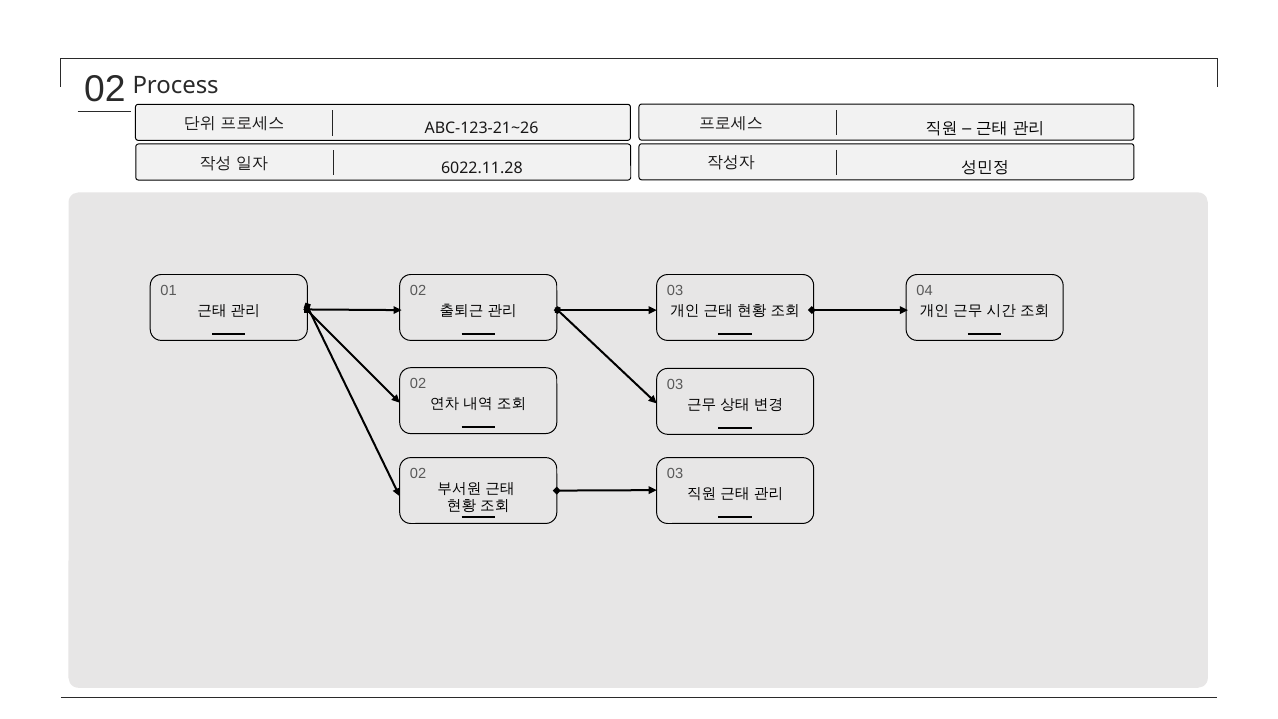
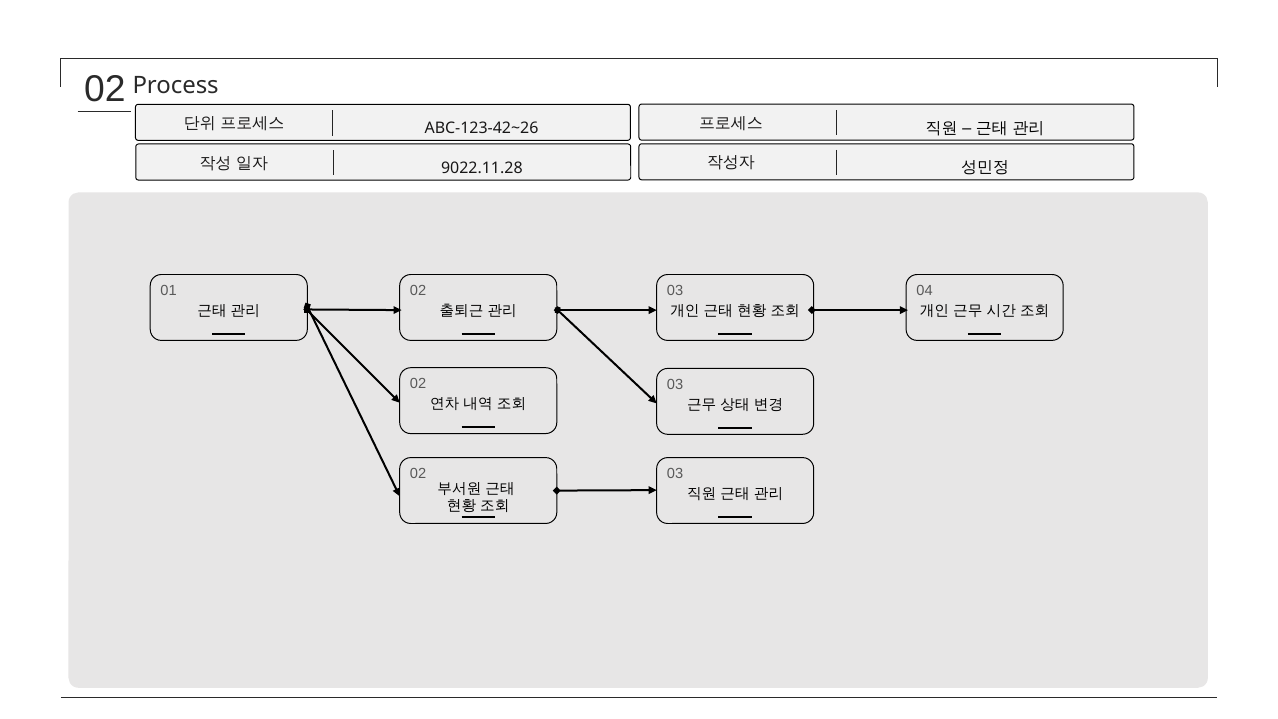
ABC-123-21~26: ABC-123-21~26 -> ABC-123-42~26
6022.11.28: 6022.11.28 -> 9022.11.28
